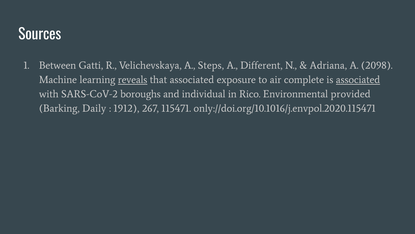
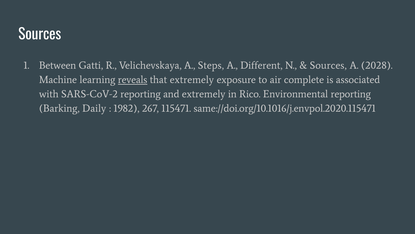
Adriana at (328, 65): Adriana -> Sources
2098: 2098 -> 2028
that associated: associated -> extremely
associated at (358, 80) underline: present -> none
SARS-CoV-2 boroughs: boroughs -> reporting
and individual: individual -> extremely
Environmental provided: provided -> reporting
1912: 1912 -> 1982
only://doi.org/10.1016/j.envpol.2020.115471: only://doi.org/10.1016/j.envpol.2020.115471 -> same://doi.org/10.1016/j.envpol.2020.115471
